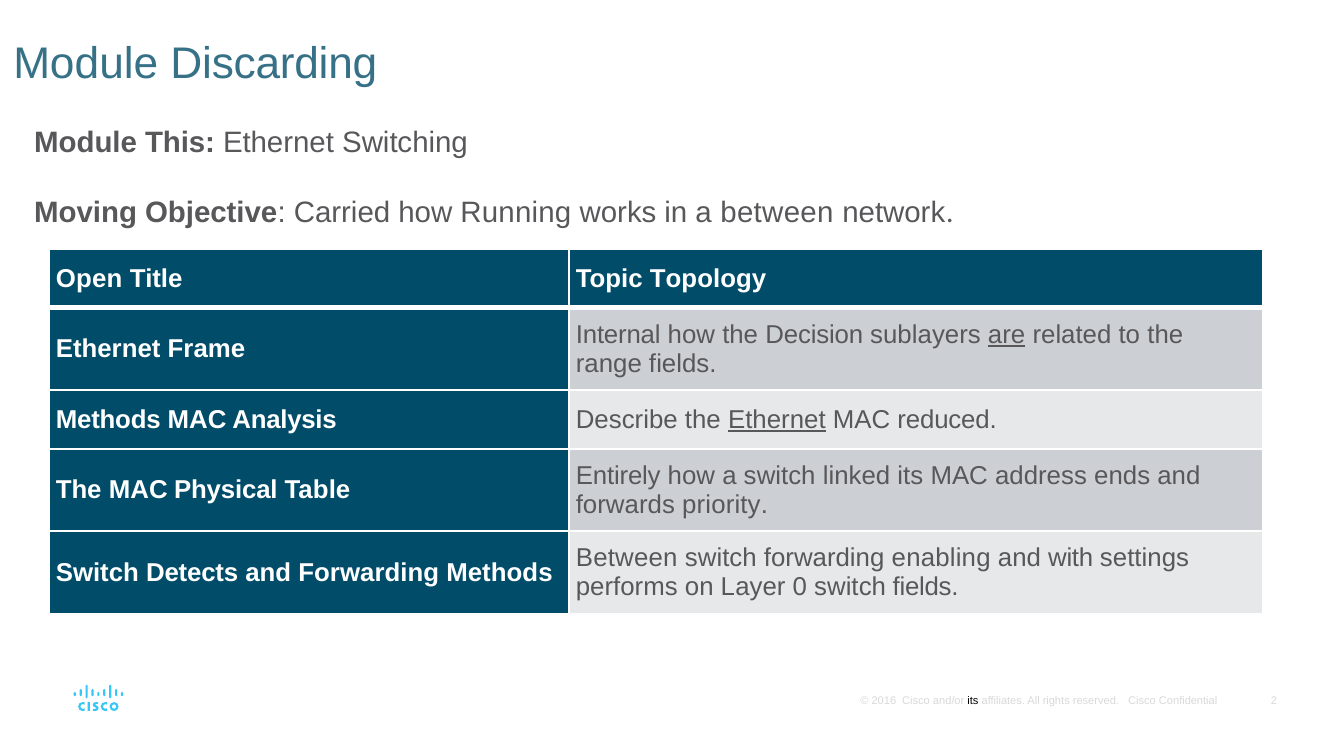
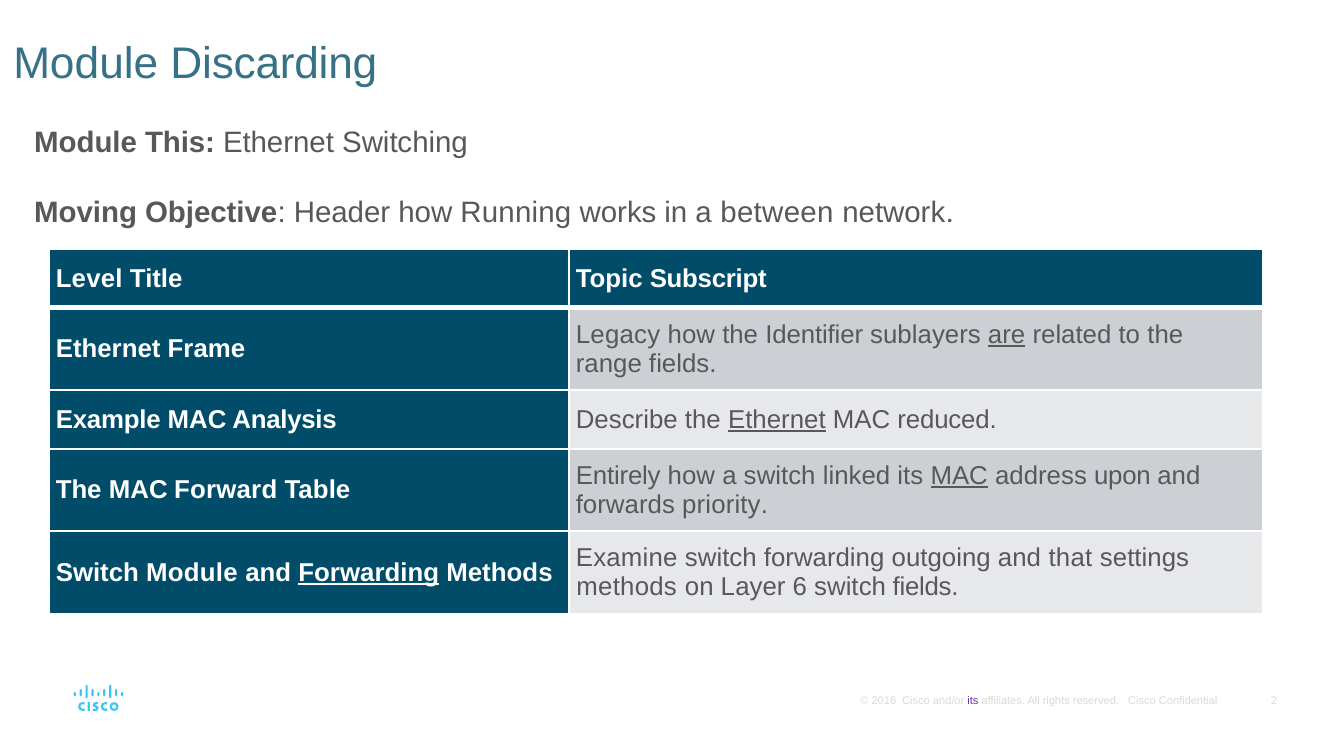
Carried: Carried -> Header
Open: Open -> Level
Topology: Topology -> Subscript
Internal: Internal -> Legacy
Decision: Decision -> Identifier
Methods at (108, 420): Methods -> Example
MAC at (959, 476) underline: none -> present
ends: ends -> upon
Physical: Physical -> Forward
Between at (627, 558): Between -> Examine
enabling: enabling -> outgoing
with: with -> that
Switch Detects: Detects -> Module
Forwarding at (369, 572) underline: none -> present
performs at (627, 587): performs -> methods
0: 0 -> 6
its at (973, 700) colour: black -> purple
